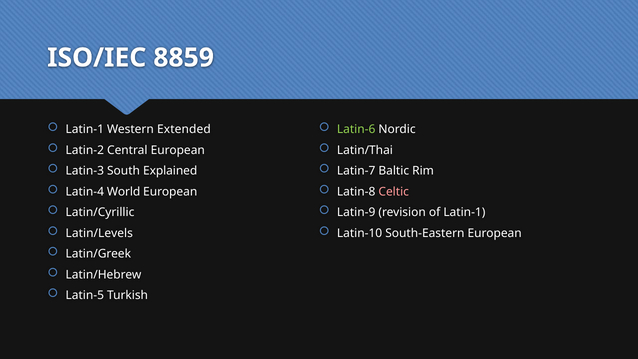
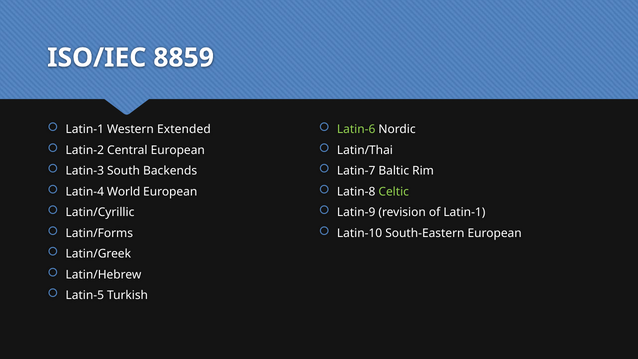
Explained: Explained -> Backends
Celtic colour: pink -> light green
Latin/Levels: Latin/Levels -> Latin/Forms
